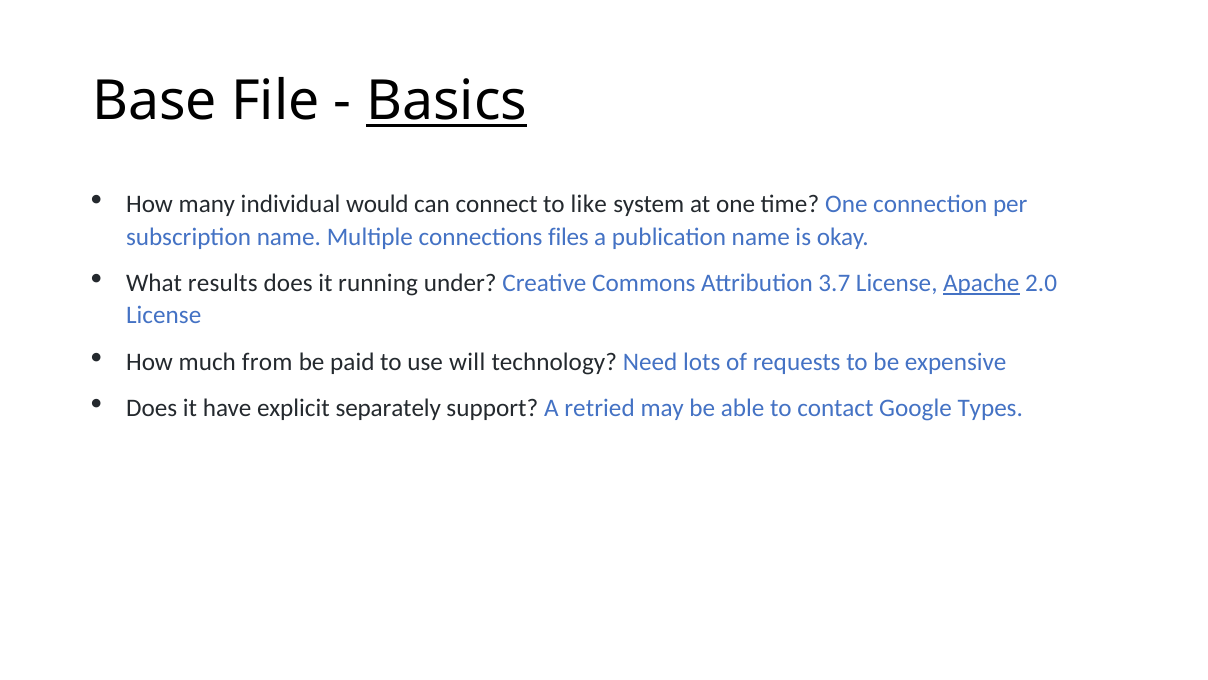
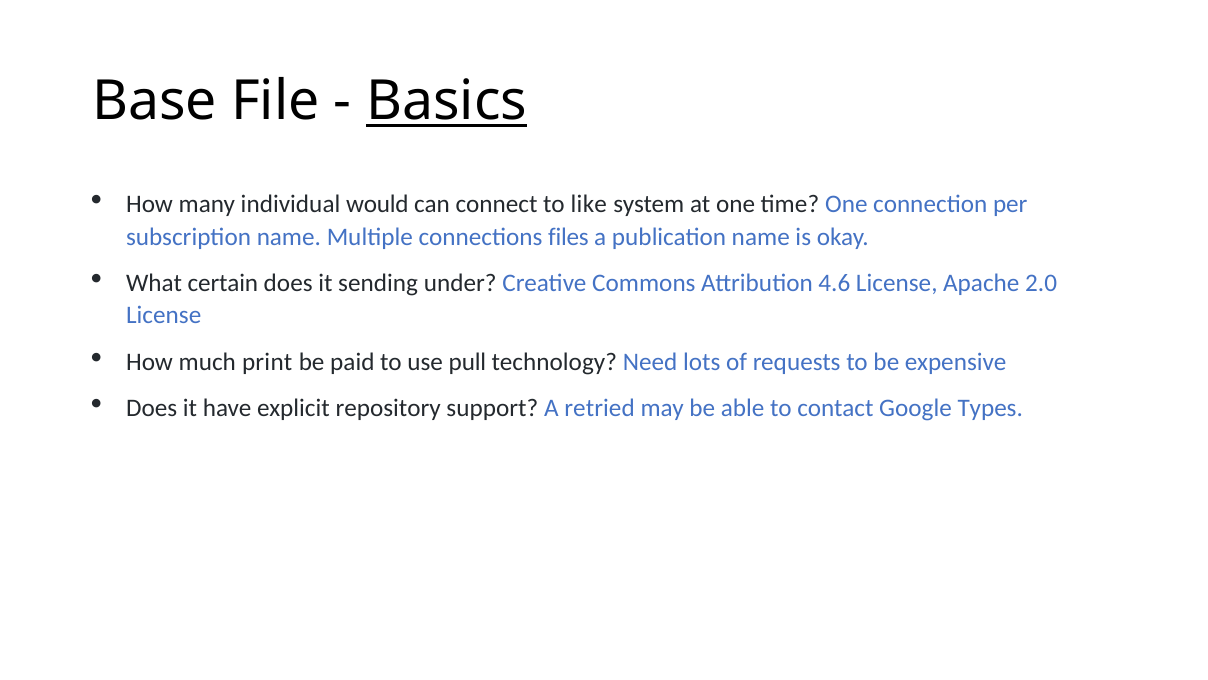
results: results -> certain
running: running -> sending
3.7: 3.7 -> 4.6
Apache underline: present -> none
from: from -> print
will: will -> pull
separately: separately -> repository
